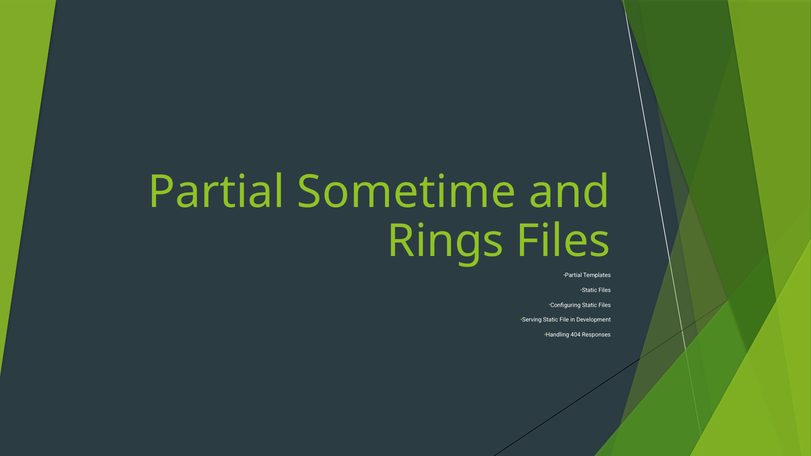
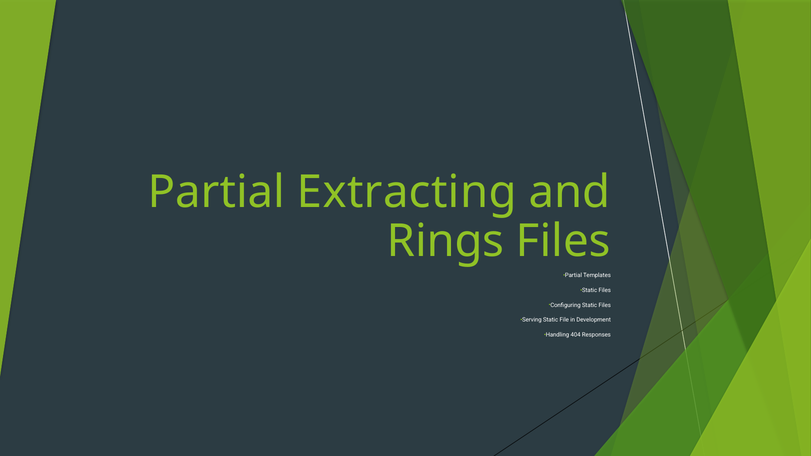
Sometime: Sometime -> Extracting
